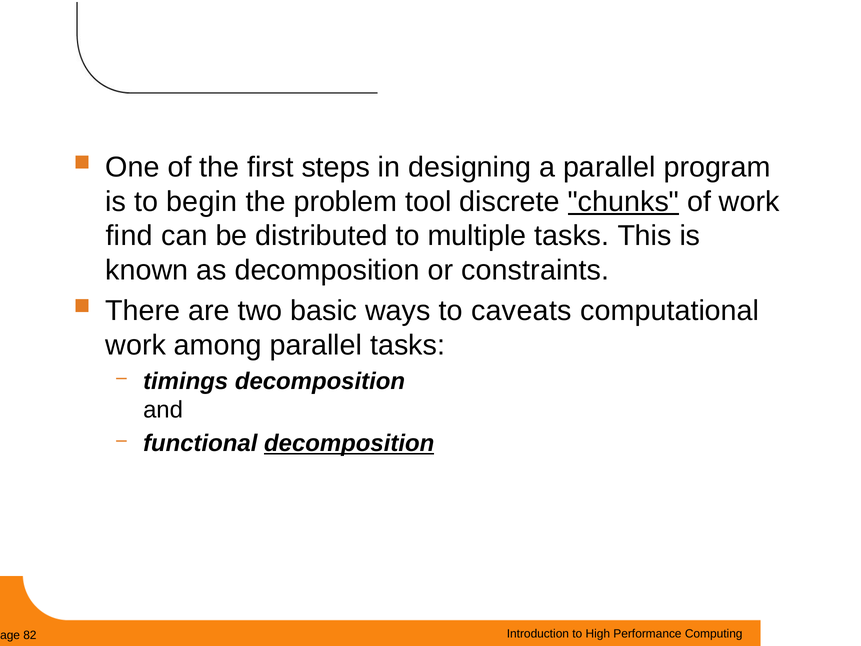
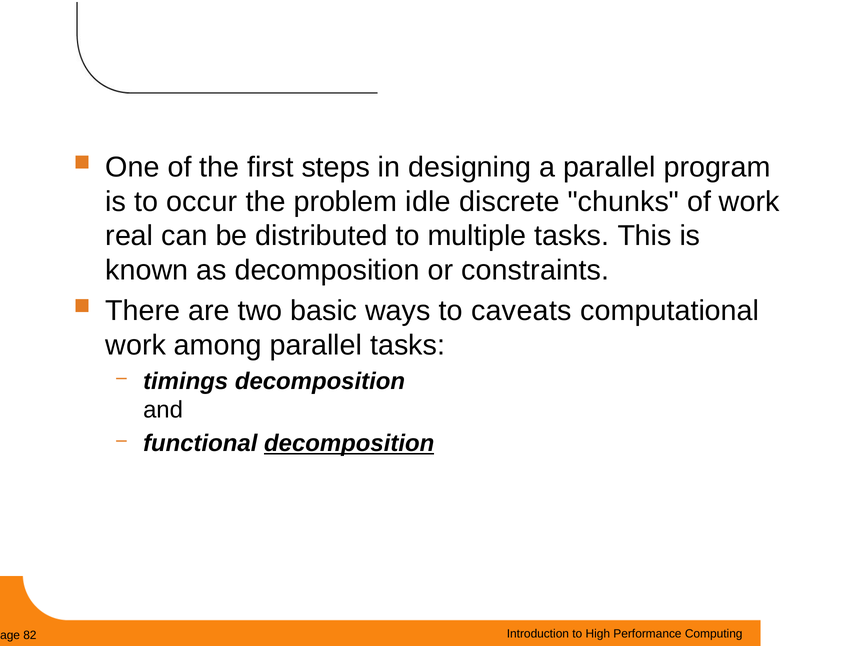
begin: begin -> occur
tool: tool -> idle
chunks underline: present -> none
find: find -> real
